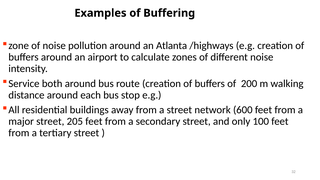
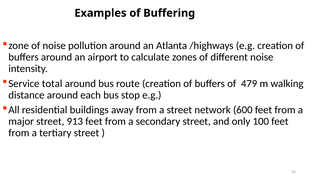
both: both -> total
200: 200 -> 479
205: 205 -> 913
